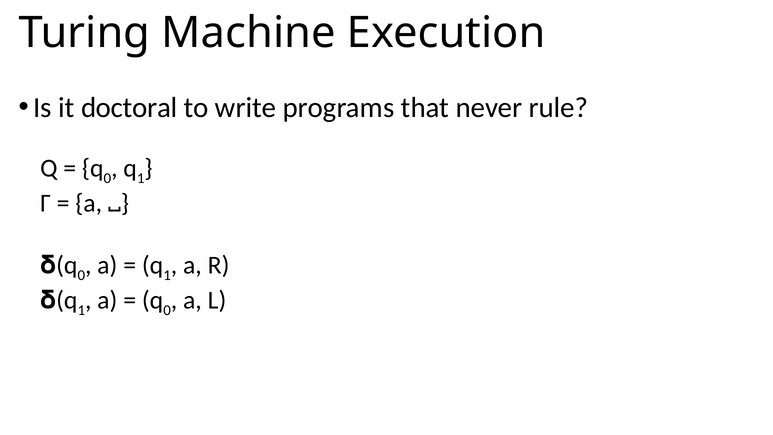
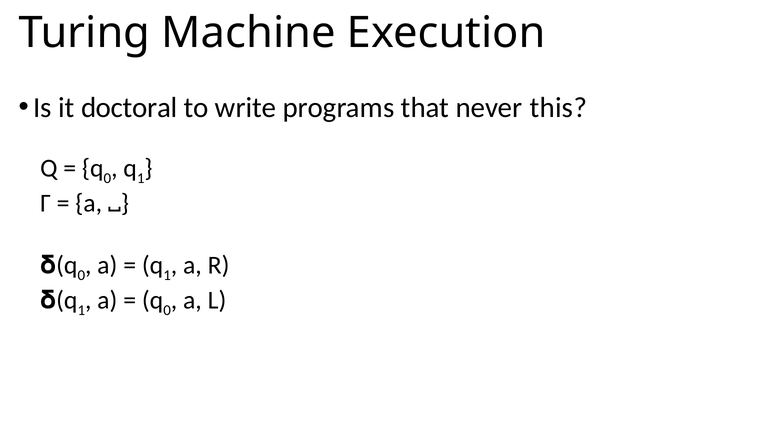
rule: rule -> this
